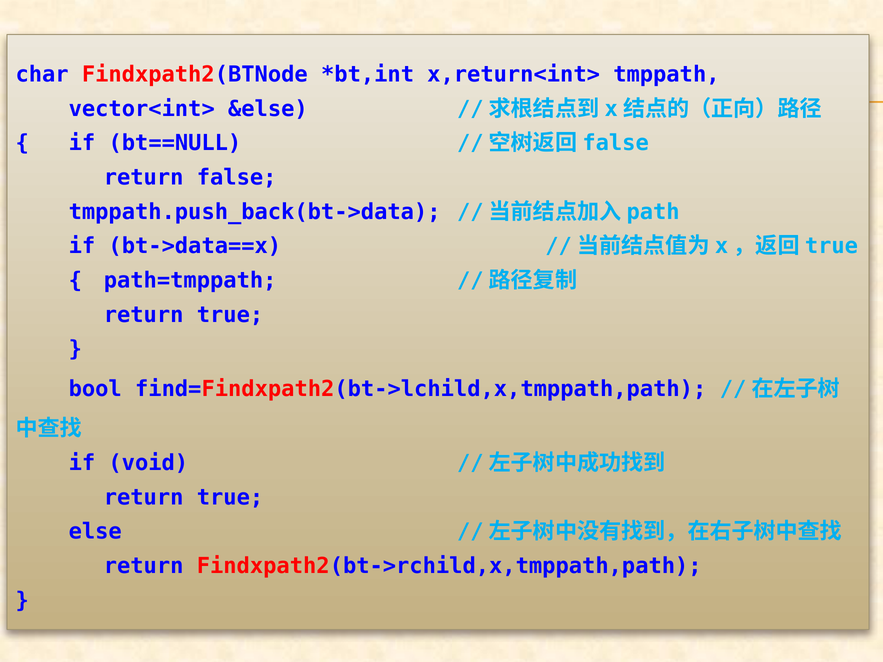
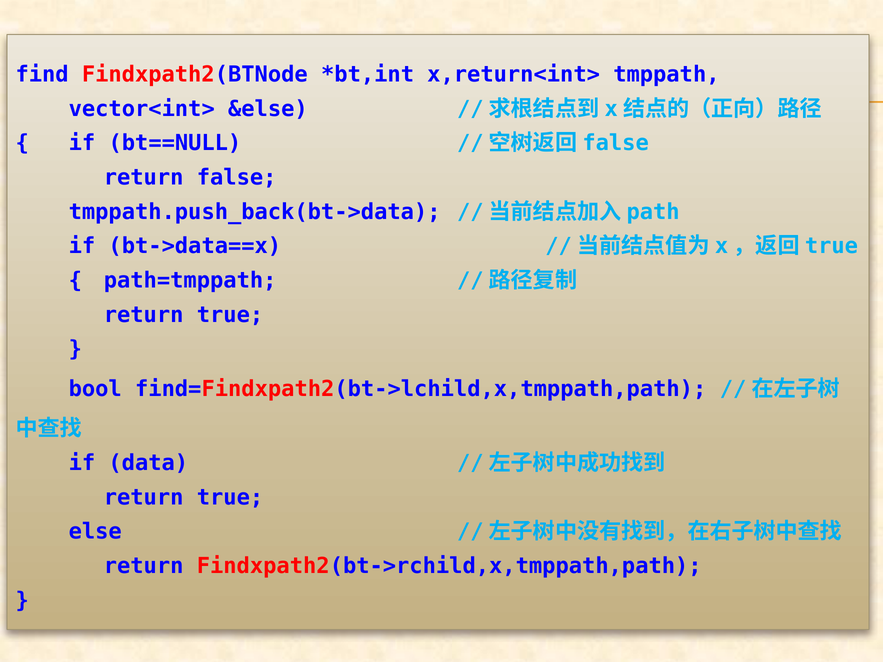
char: char -> find
void: void -> data
